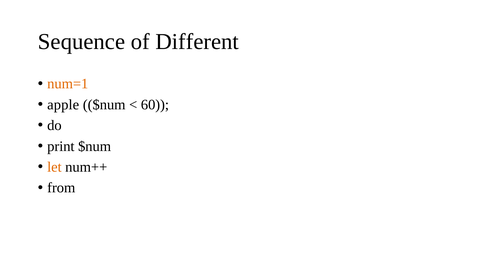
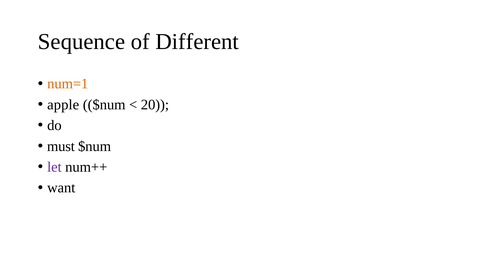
60: 60 -> 20
print: print -> must
let colour: orange -> purple
from: from -> want
